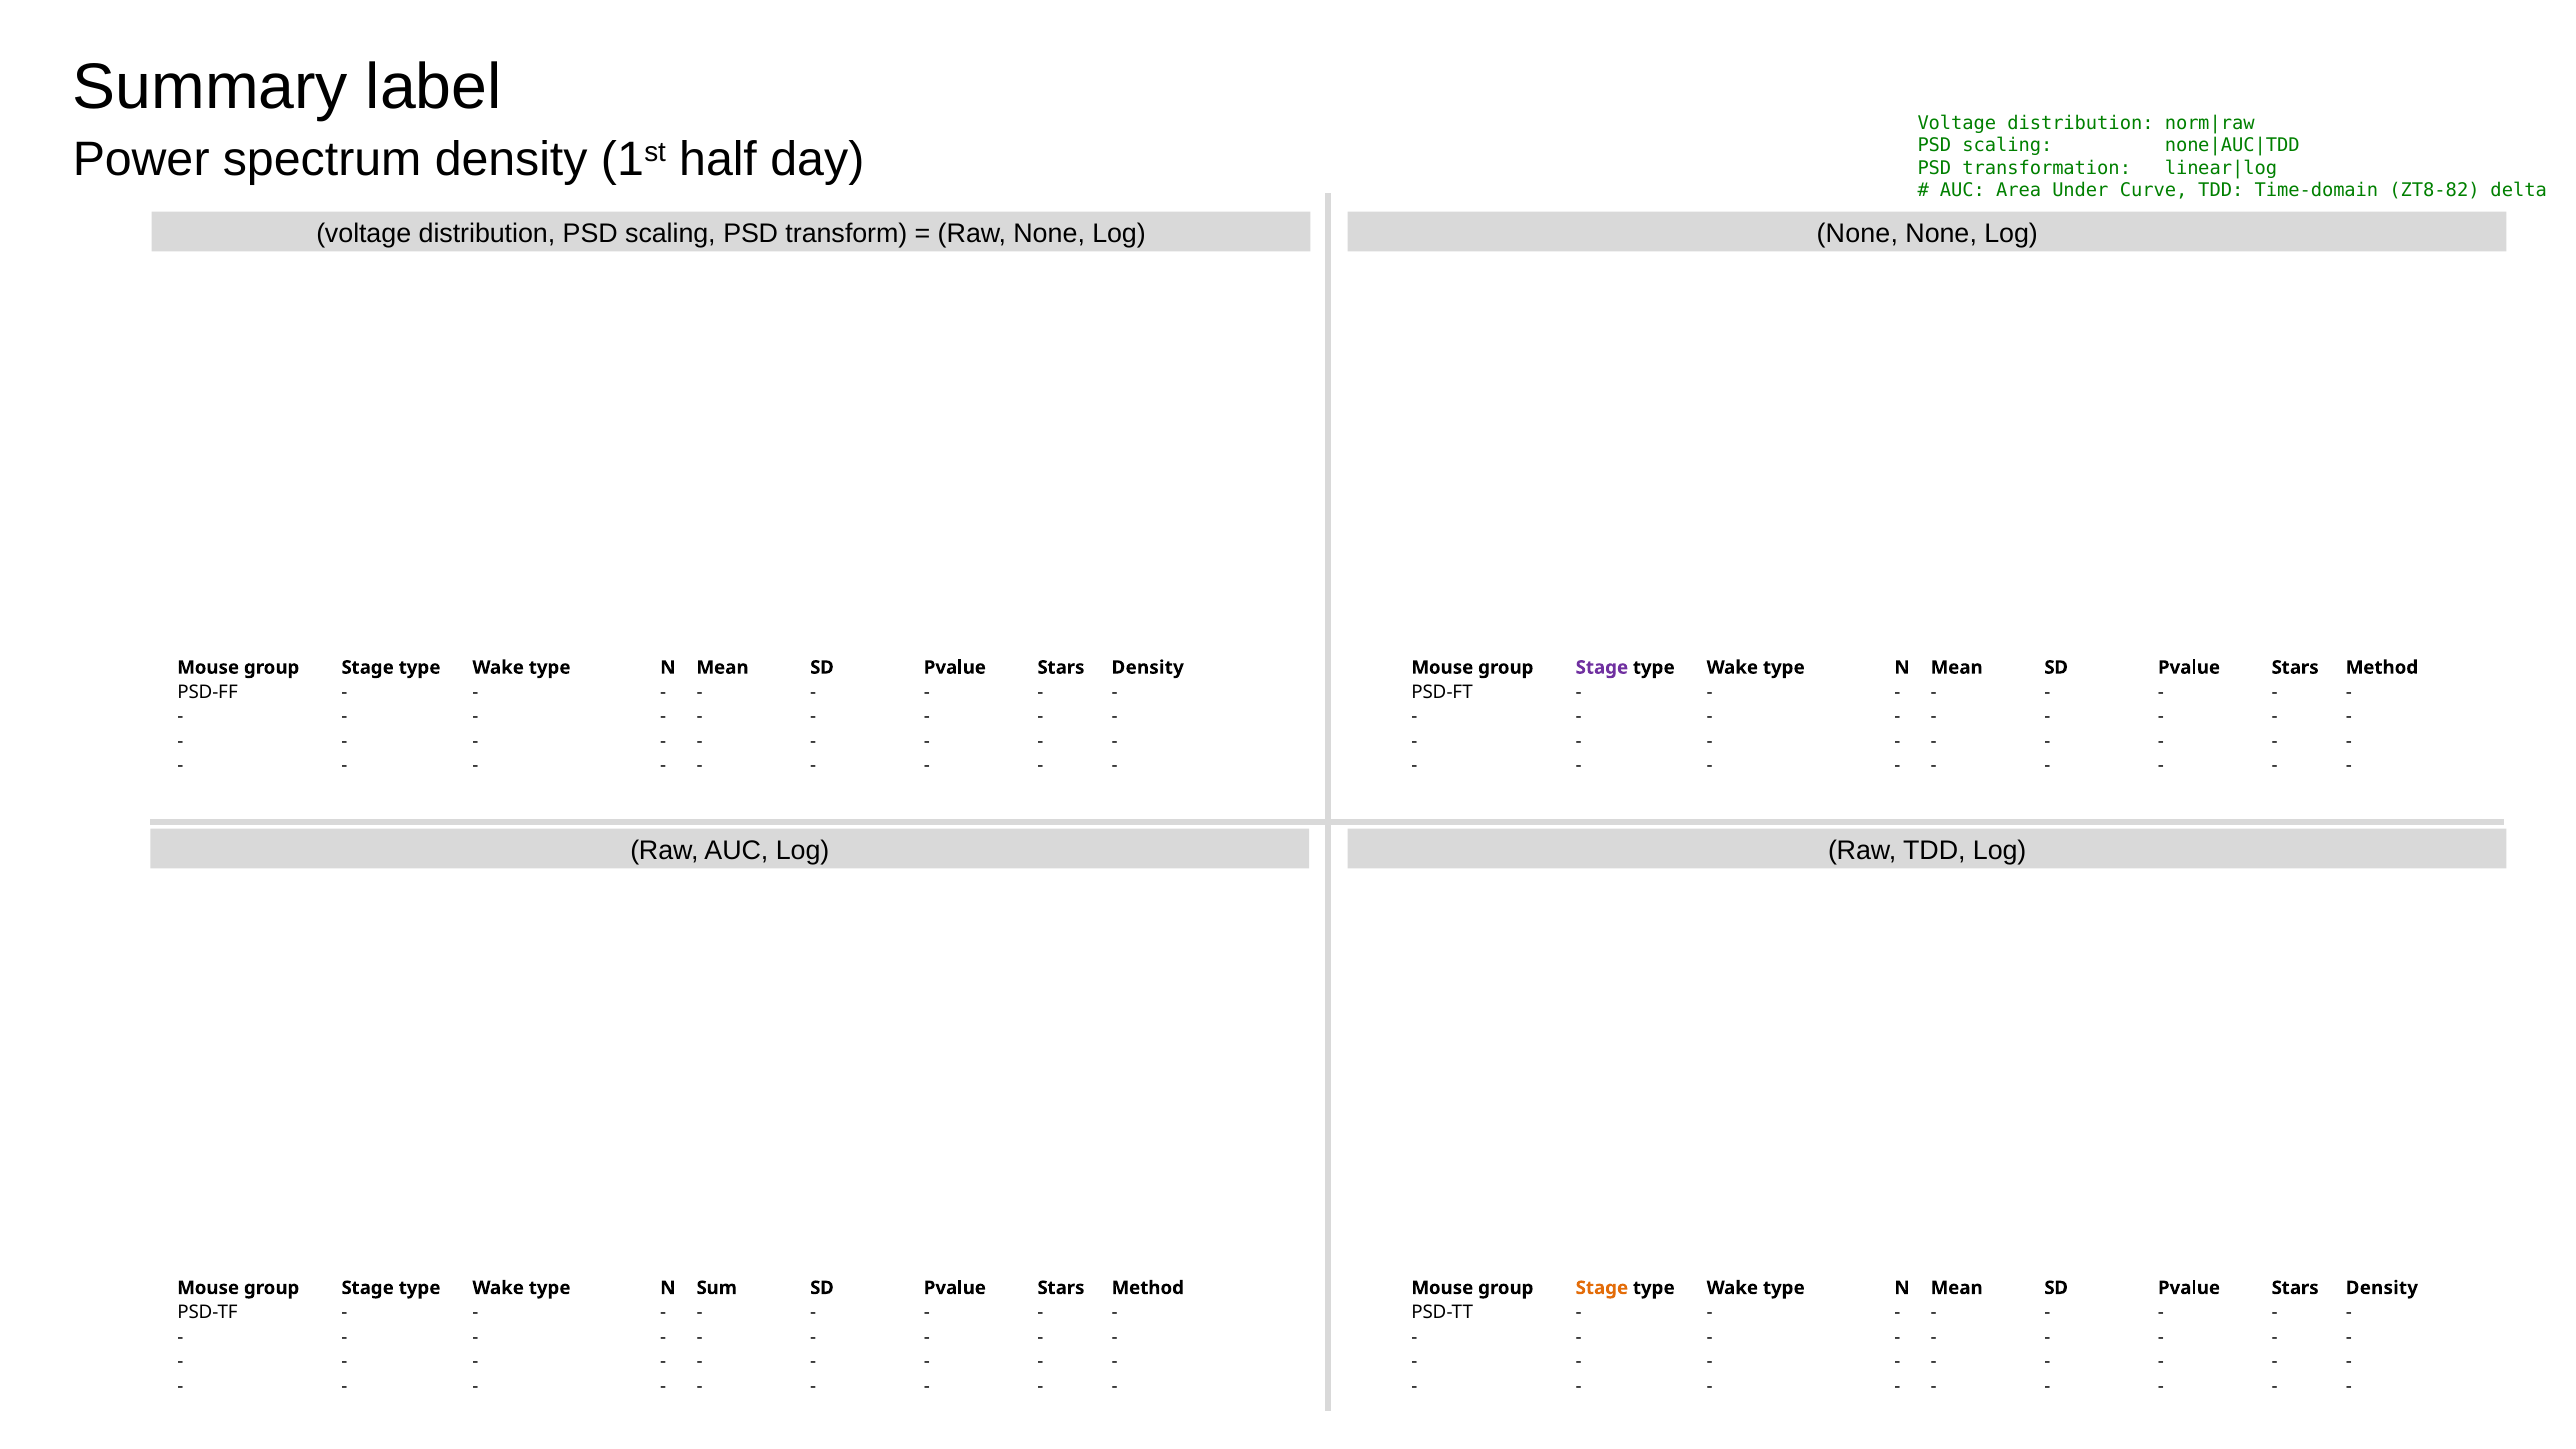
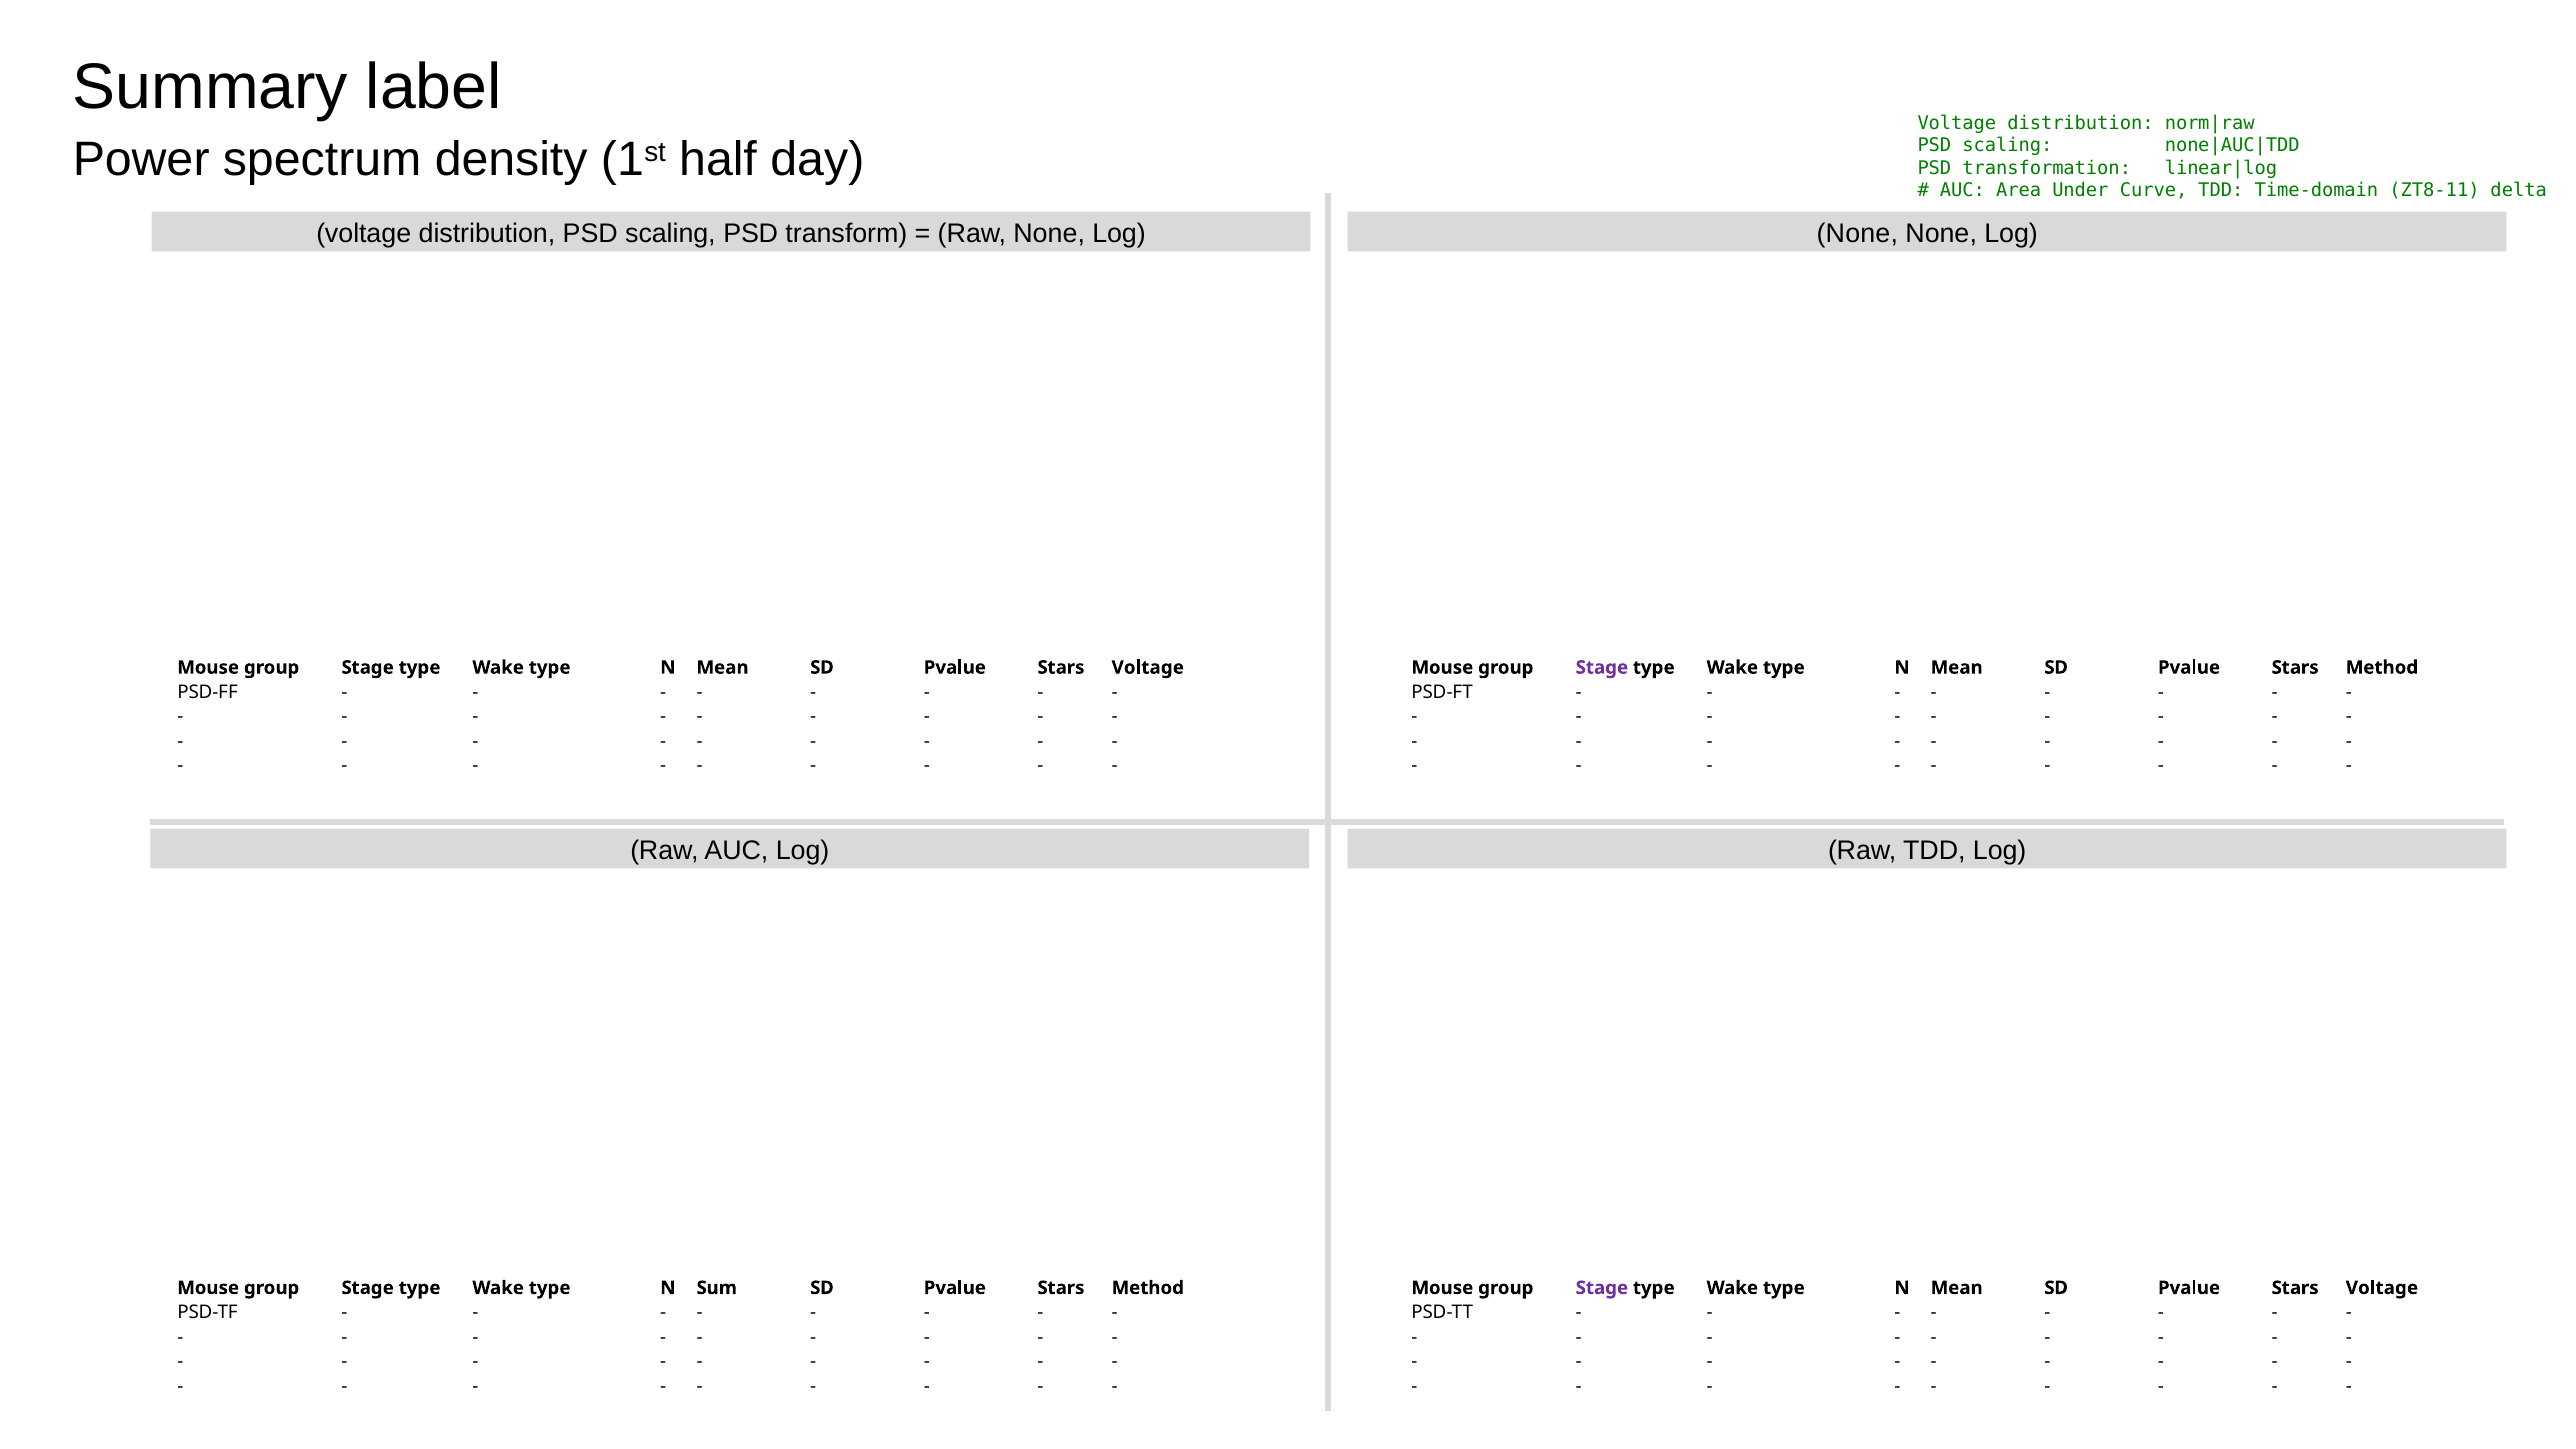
ZT8-82: ZT8-82 -> ZT8-11
Density at (1148, 667): Density -> Voltage
Stage at (1602, 1288) colour: orange -> purple
Density at (2382, 1288): Density -> Voltage
